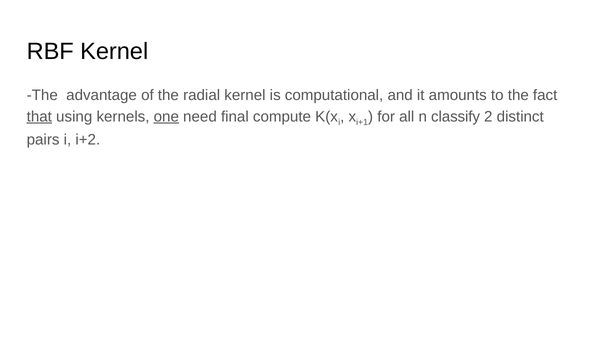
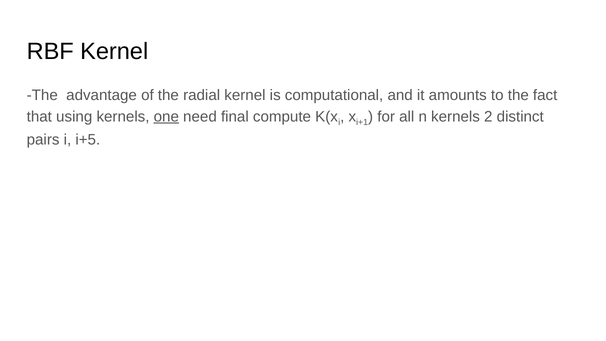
that underline: present -> none
classify at (456, 117): classify -> kernels
i+2: i+2 -> i+5
